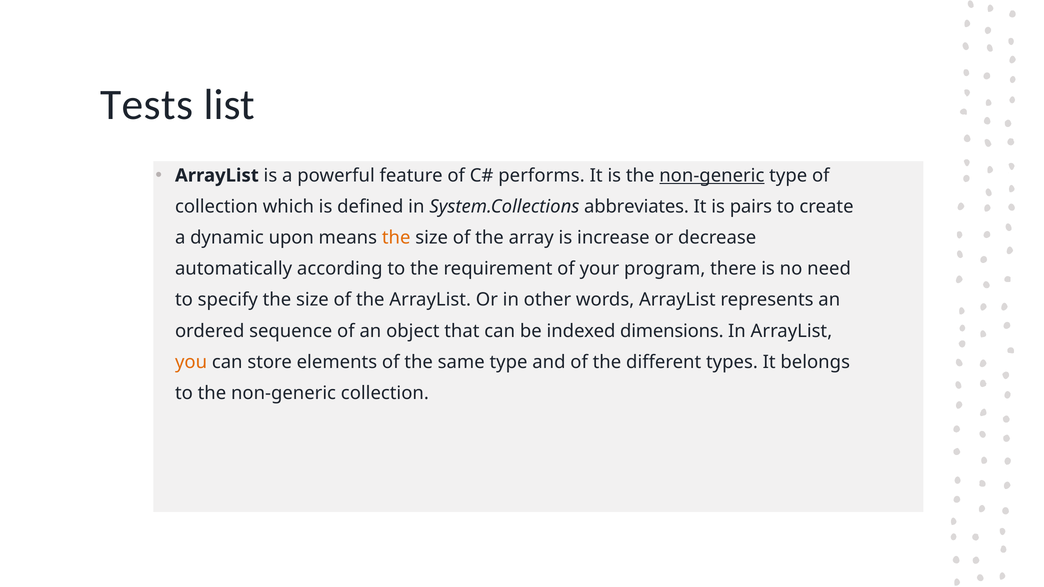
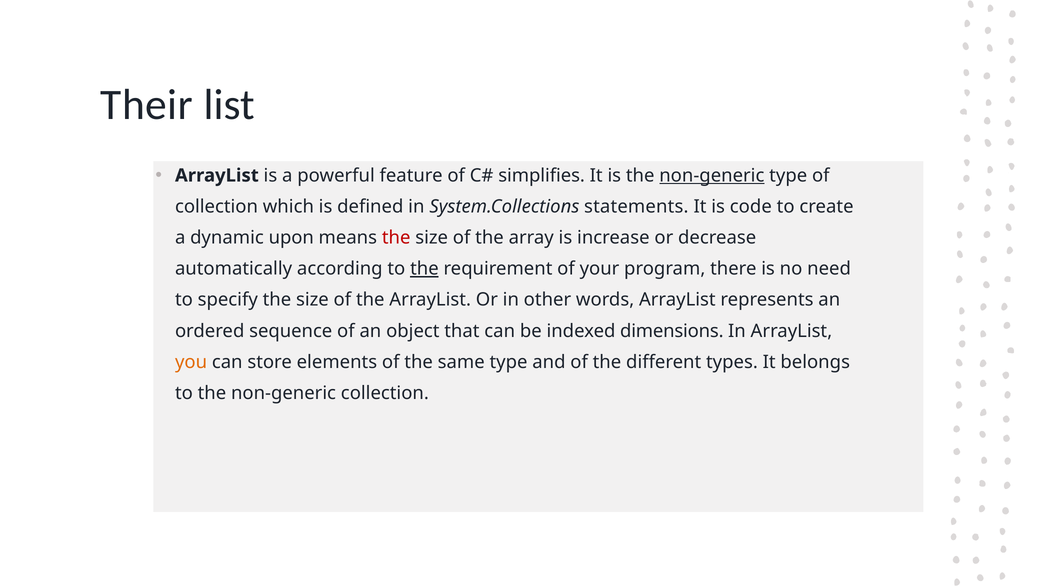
Tests: Tests -> Their
performs: performs -> simplifies
abbreviates: abbreviates -> statements
pairs: pairs -> code
the at (396, 238) colour: orange -> red
the at (424, 269) underline: none -> present
